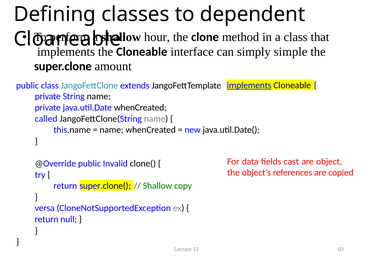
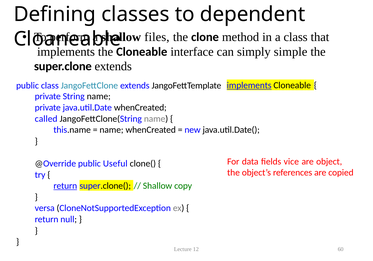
hour: hour -> files
super.clone amount: amount -> extends
cast: cast -> vice
Invalid: Invalid -> Useful
return at (65, 186) underline: none -> present
